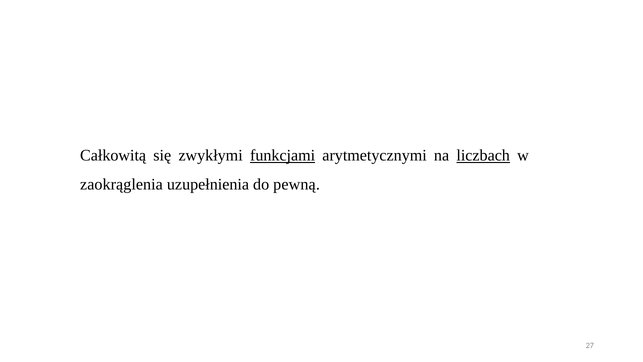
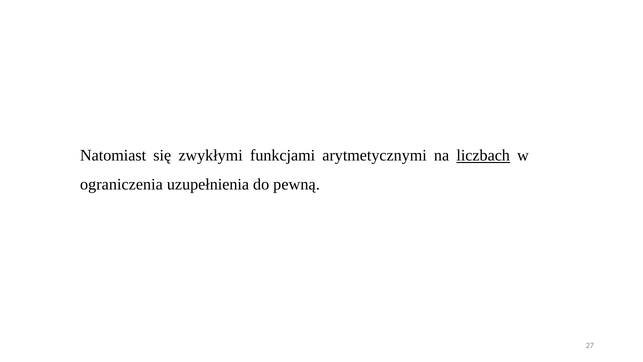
Całkowitą: Całkowitą -> Natomiast
funkcjami underline: present -> none
zaokrąglenia: zaokrąglenia -> ograniczenia
